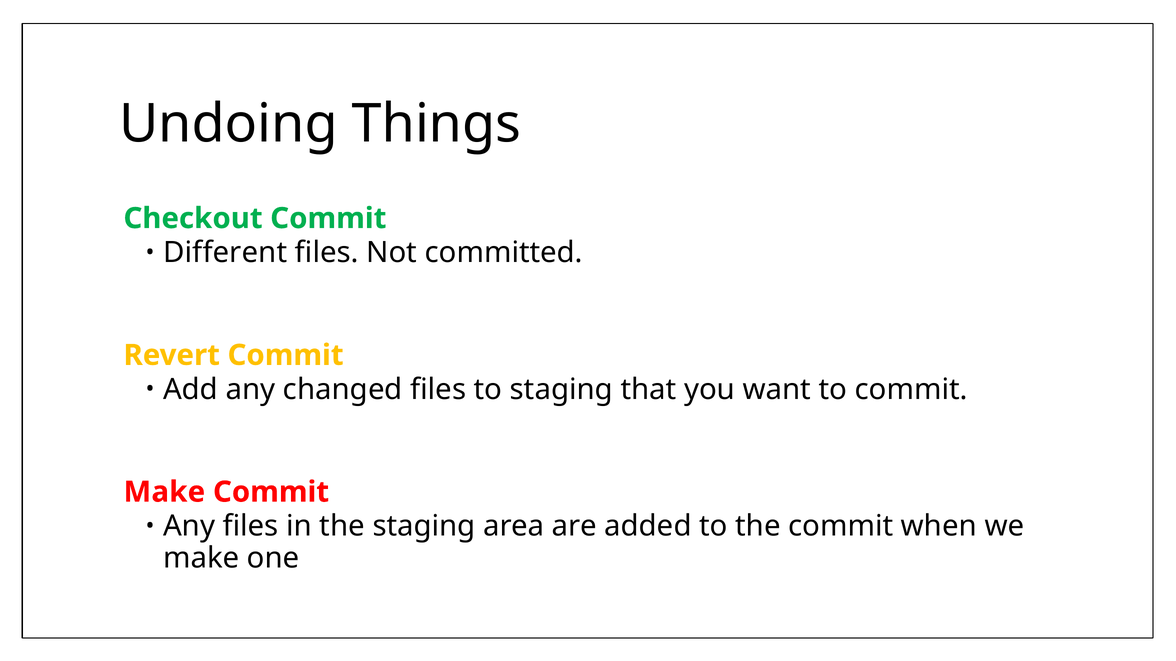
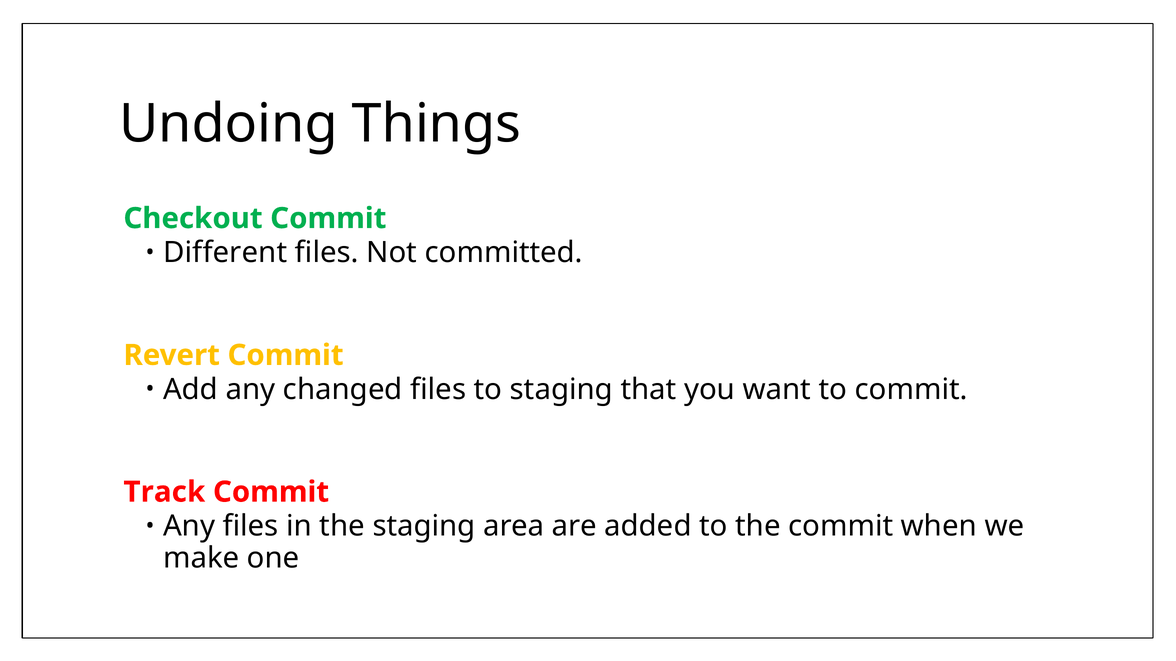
Make at (164, 492): Make -> Track
